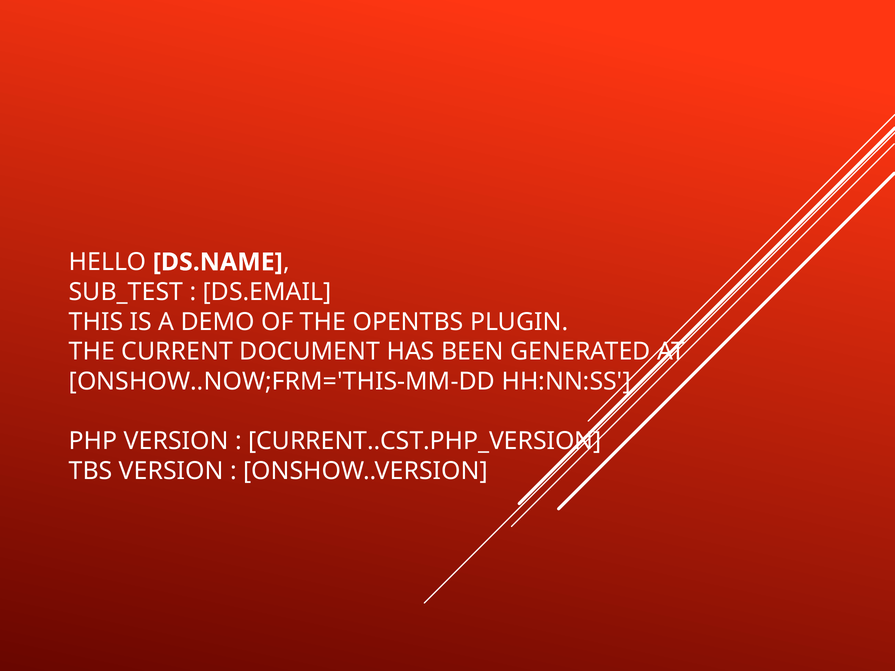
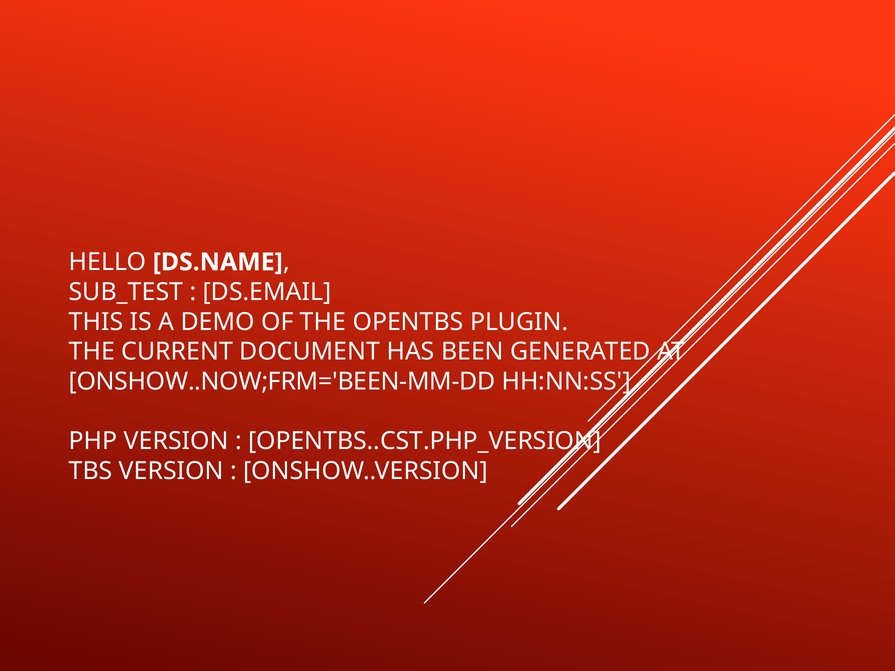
ONSHOW..NOW;FRM='THIS-MM-DD: ONSHOW..NOW;FRM='THIS-MM-DD -> ONSHOW..NOW;FRM='BEEN-MM-DD
CURRENT..CST.PHP_VERSION: CURRENT..CST.PHP_VERSION -> OPENTBS..CST.PHP_VERSION
